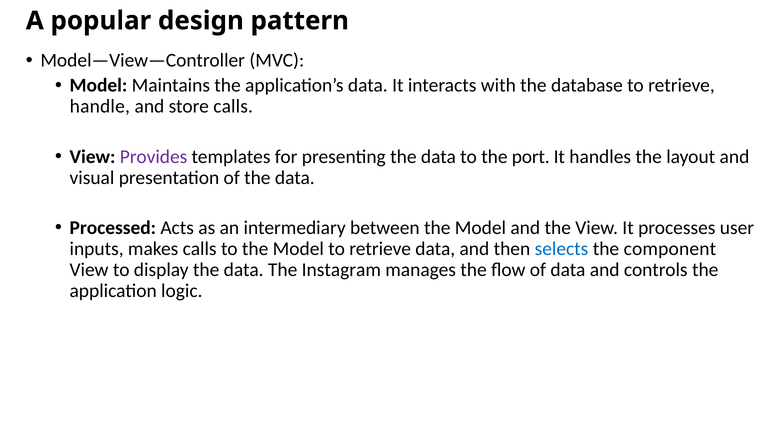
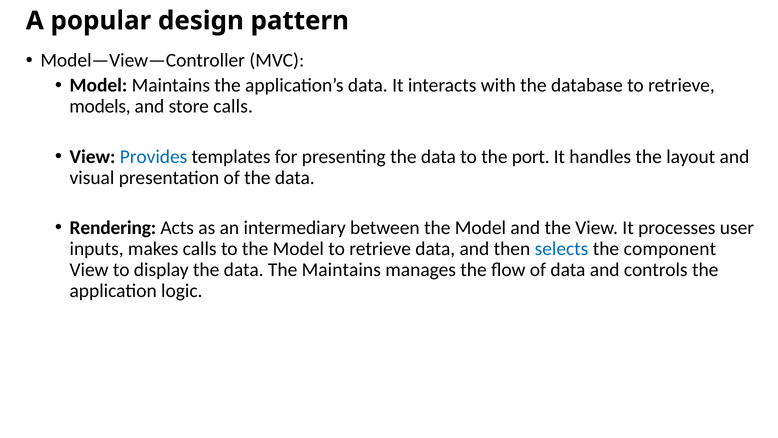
handle: handle -> models
Provides colour: purple -> blue
Processed: Processed -> Rendering
The Instagram: Instagram -> Maintains
